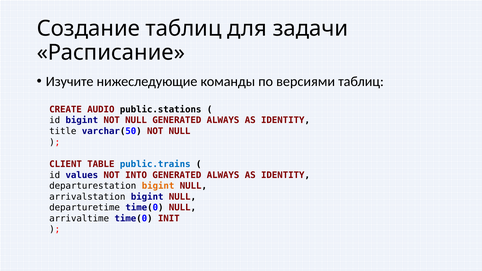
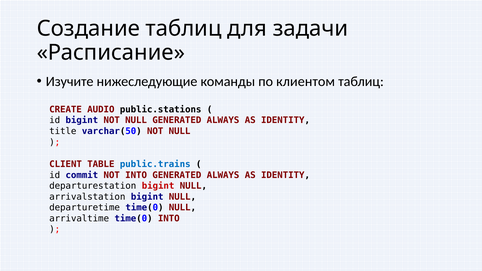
версиями: версиями -> клиентом
values: values -> commit
bigint at (158, 186) colour: orange -> red
time(0 INIT: INIT -> INTO
